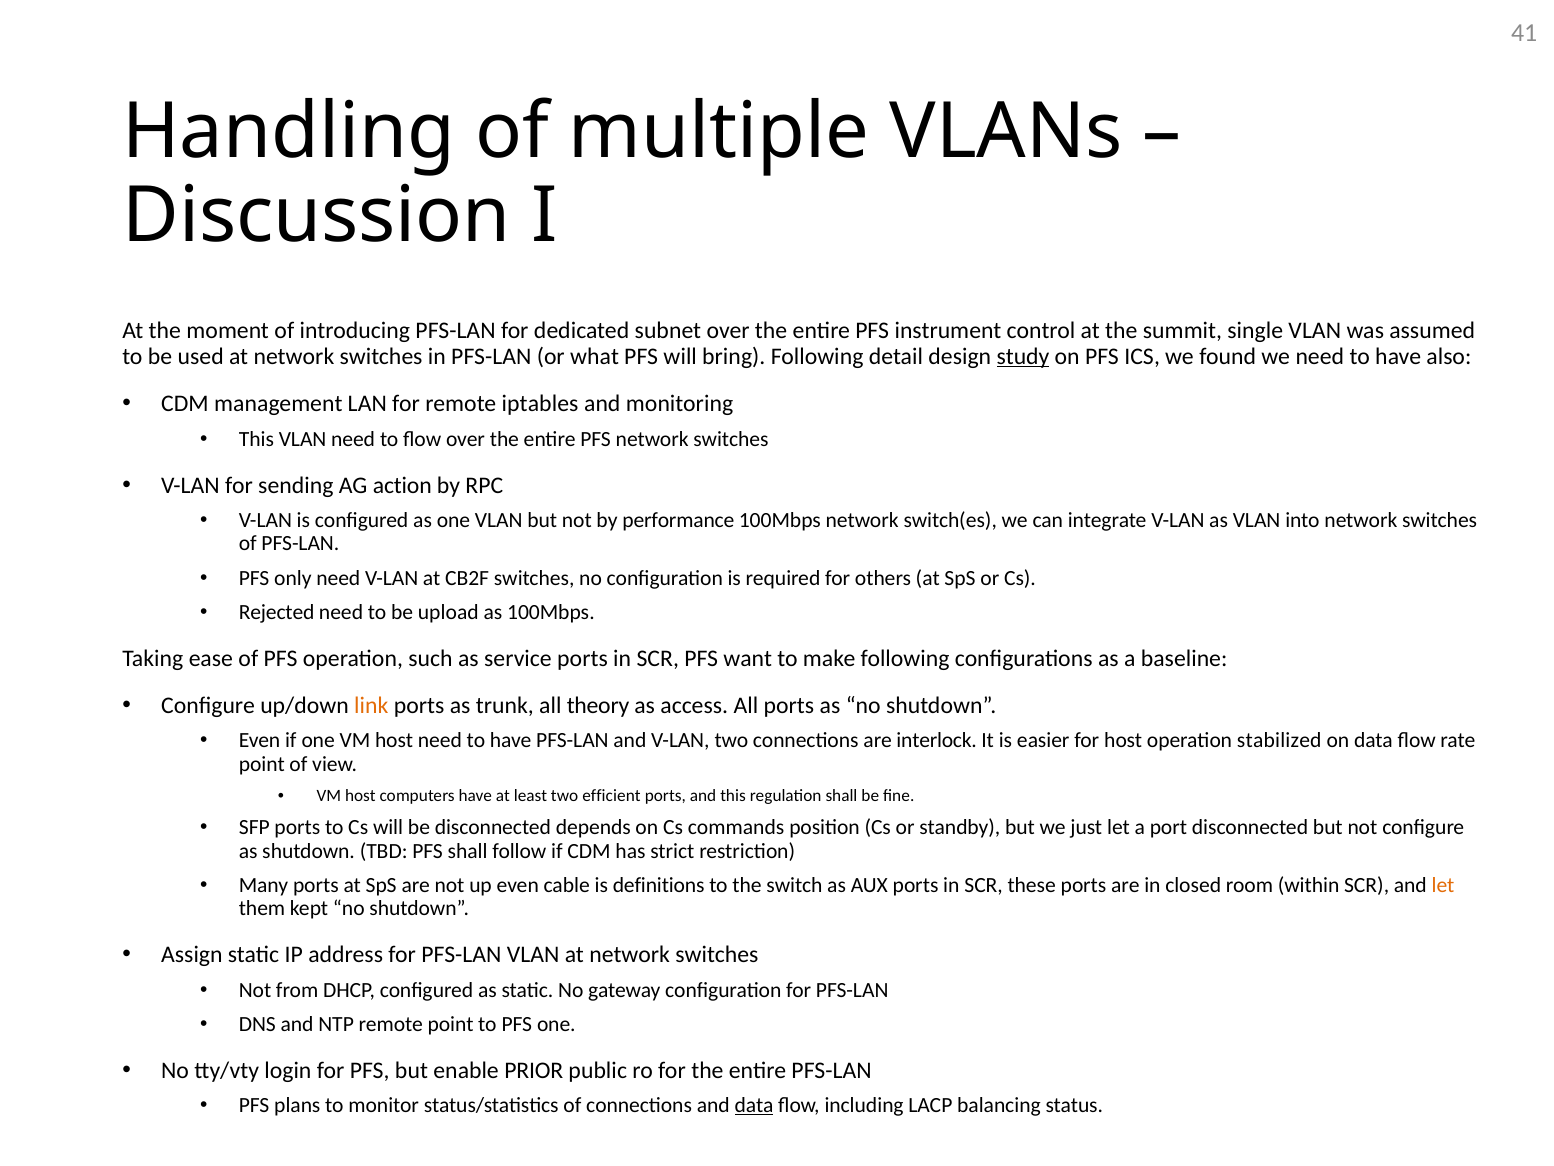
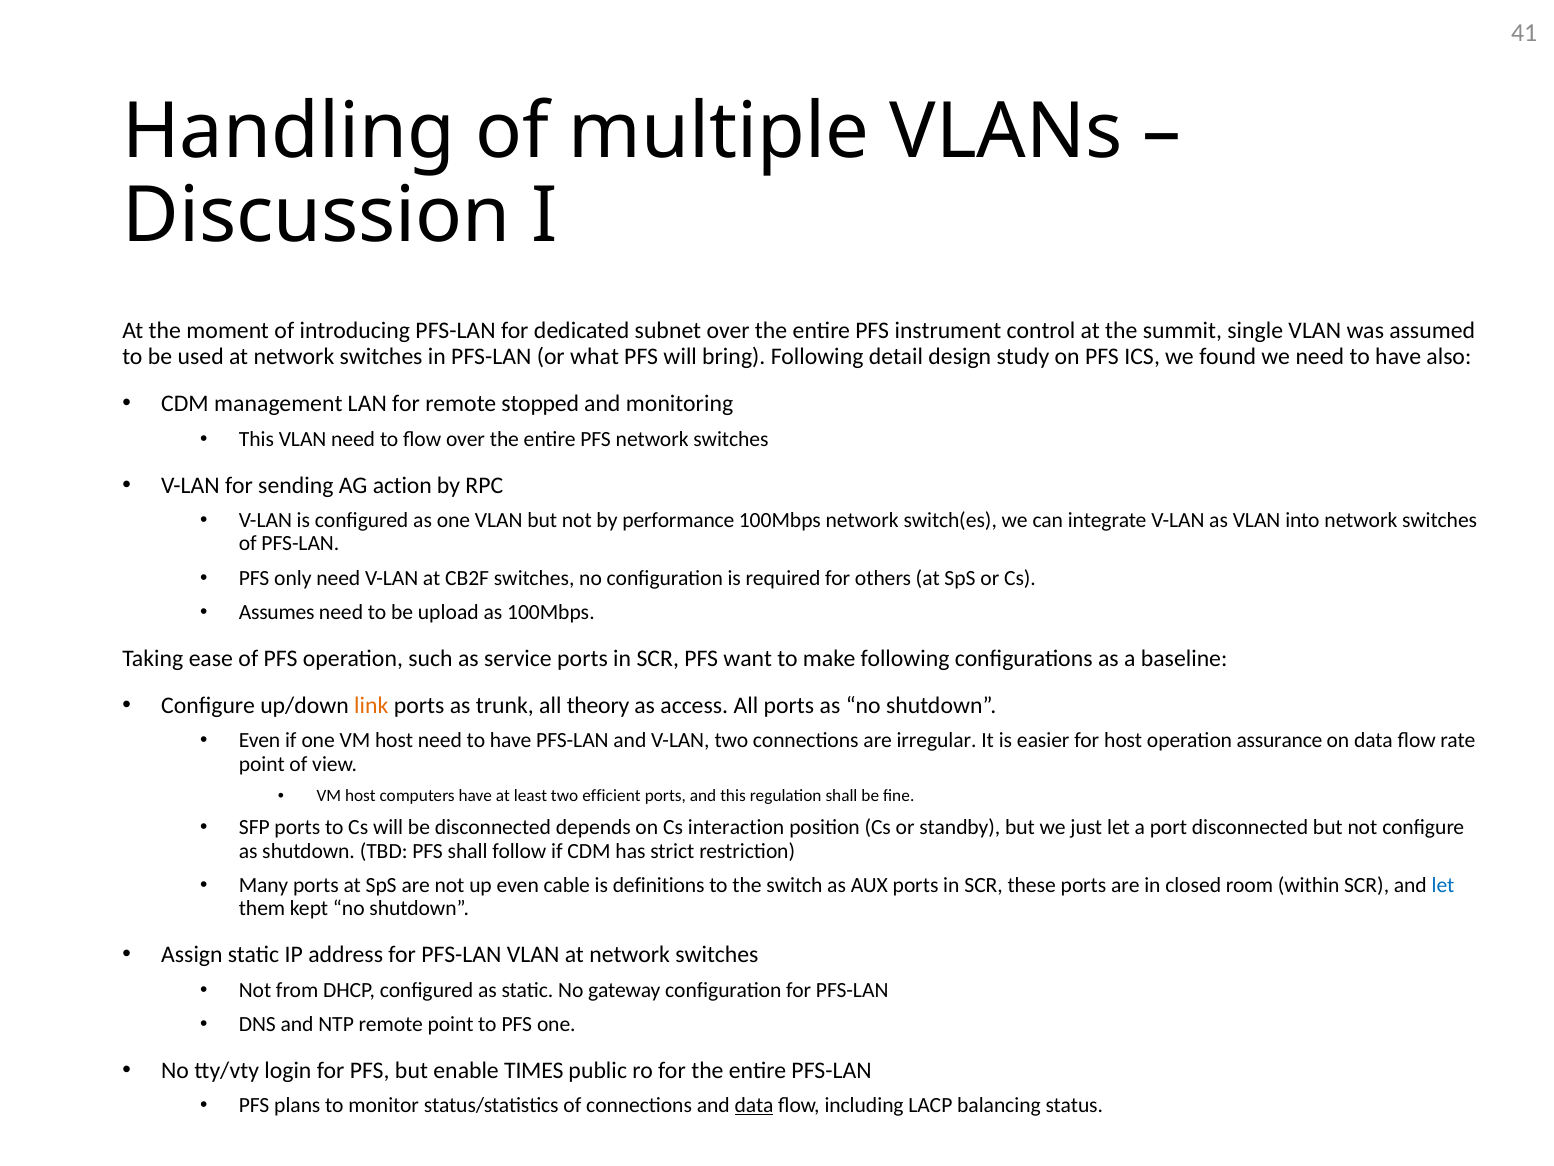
study underline: present -> none
iptables: iptables -> stopped
Rejected: Rejected -> Assumes
interlock: interlock -> irregular
stabilized: stabilized -> assurance
commands: commands -> interaction
let at (1443, 885) colour: orange -> blue
PRIOR: PRIOR -> TIMES
